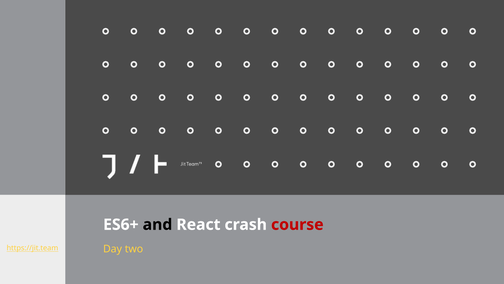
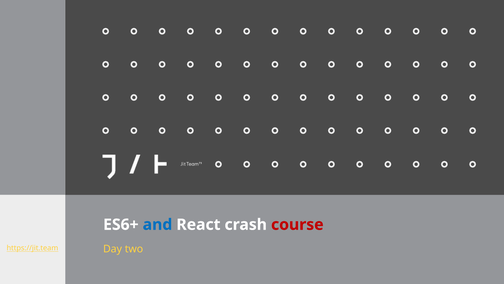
and colour: black -> blue
